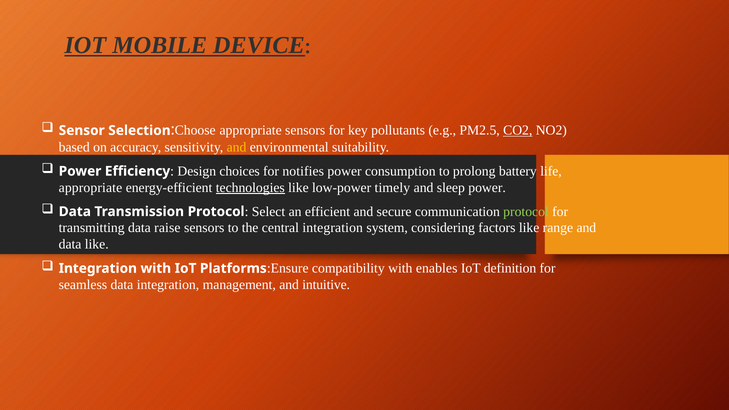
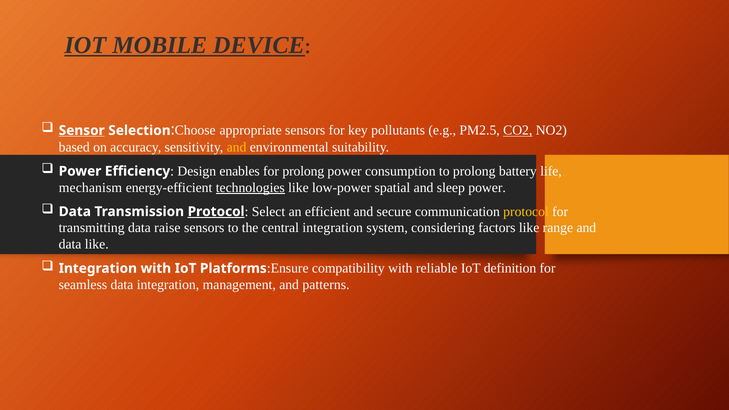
Sensor underline: none -> present
choices: choices -> enables
for notifies: notifies -> prolong
appropriate at (90, 188): appropriate -> mechanism
timely: timely -> spatial
Protocol at (216, 212) underline: none -> present
protocol at (526, 212) colour: light green -> yellow
enables: enables -> reliable
intuitive: intuitive -> patterns
